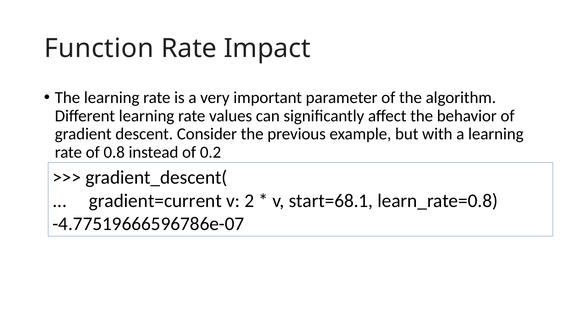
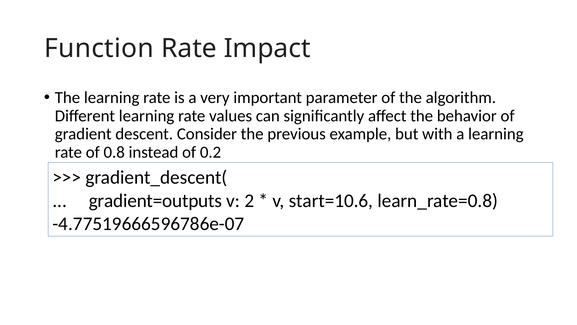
gradient=current: gradient=current -> gradient=outputs
start=68.1: start=68.1 -> start=10.6
